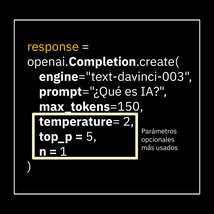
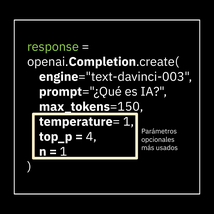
response colour: yellow -> light green
2 at (128, 122): 2 -> 1
5: 5 -> 4
